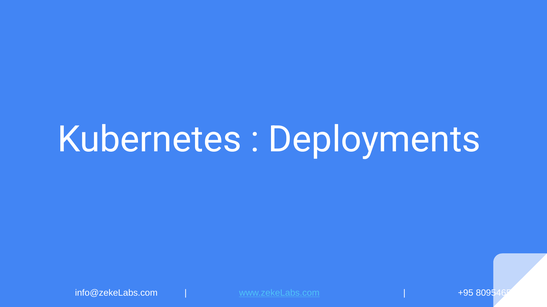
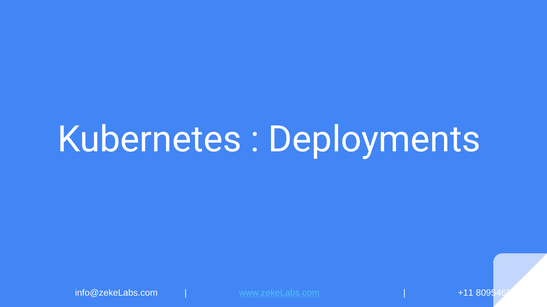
+95: +95 -> +11
